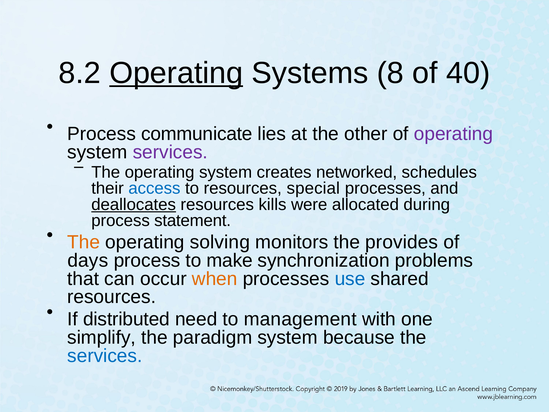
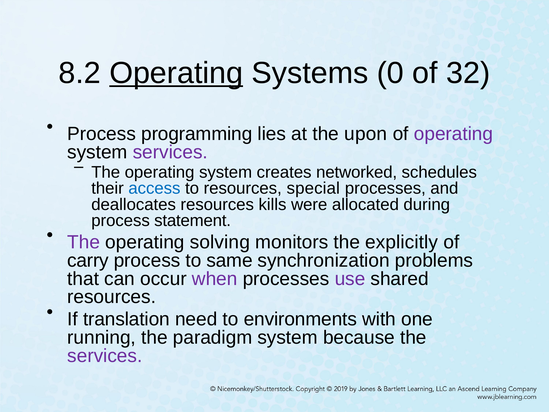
8: 8 -> 0
40: 40 -> 32
communicate: communicate -> programming
other: other -> upon
deallocates underline: present -> none
The at (84, 242) colour: orange -> purple
provides: provides -> explicitly
days: days -> carry
make: make -> same
when colour: orange -> purple
use colour: blue -> purple
distributed: distributed -> translation
management: management -> environments
simplify: simplify -> running
services at (105, 356) colour: blue -> purple
